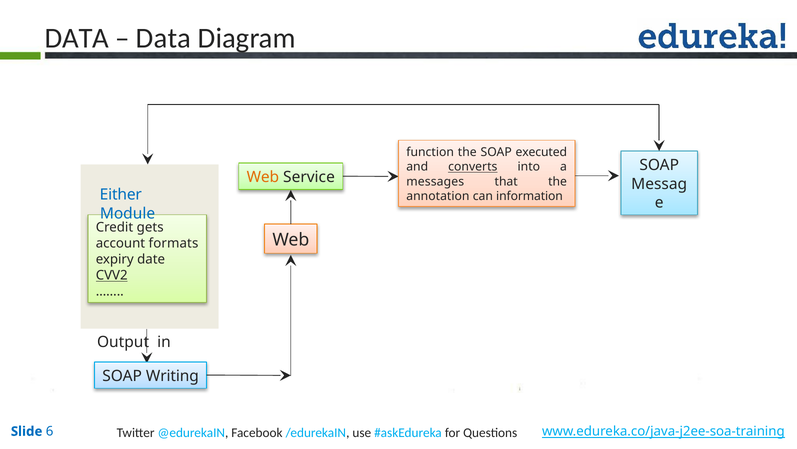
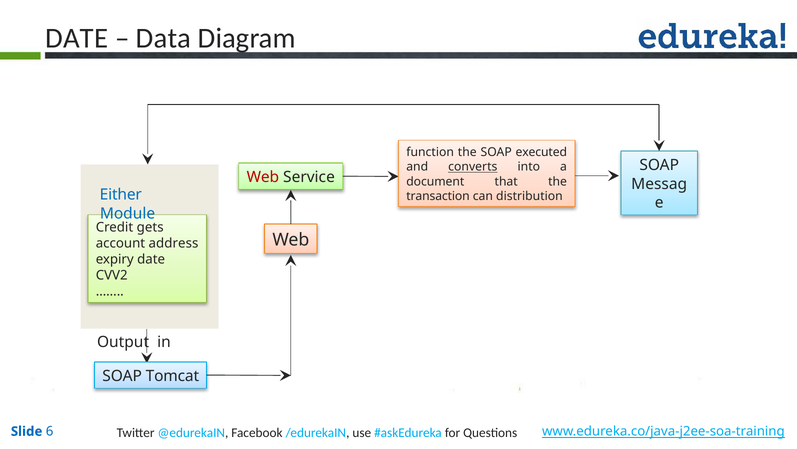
DATA at (77, 38): DATA -> DATE
Web at (263, 177) colour: orange -> red
messages: messages -> document
annotation: annotation -> transaction
information: information -> distribution
formats: formats -> address
CVV2 underline: present -> none
Writing: Writing -> Tomcat
